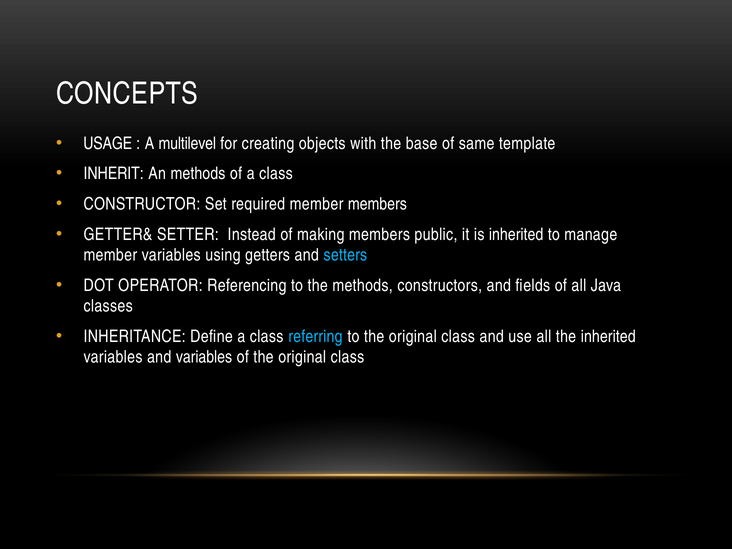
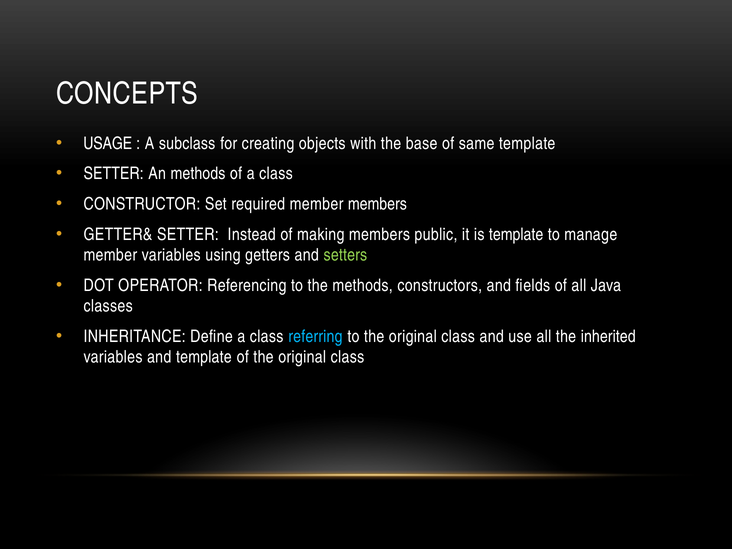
multilevel: multilevel -> subclass
INHERIT at (114, 174): INHERIT -> SETTER
is inherited: inherited -> template
setters colour: light blue -> light green
and variables: variables -> template
